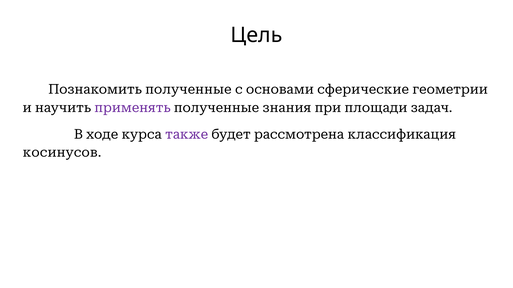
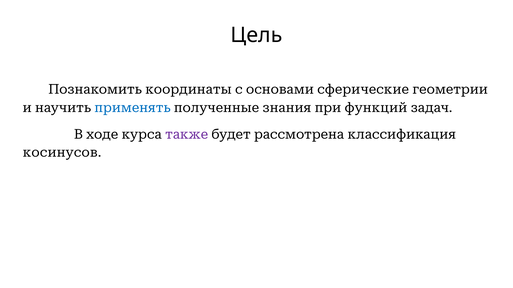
Познакомить полученные: полученные -> координаты
применять colour: purple -> blue
площади: площади -> функций
